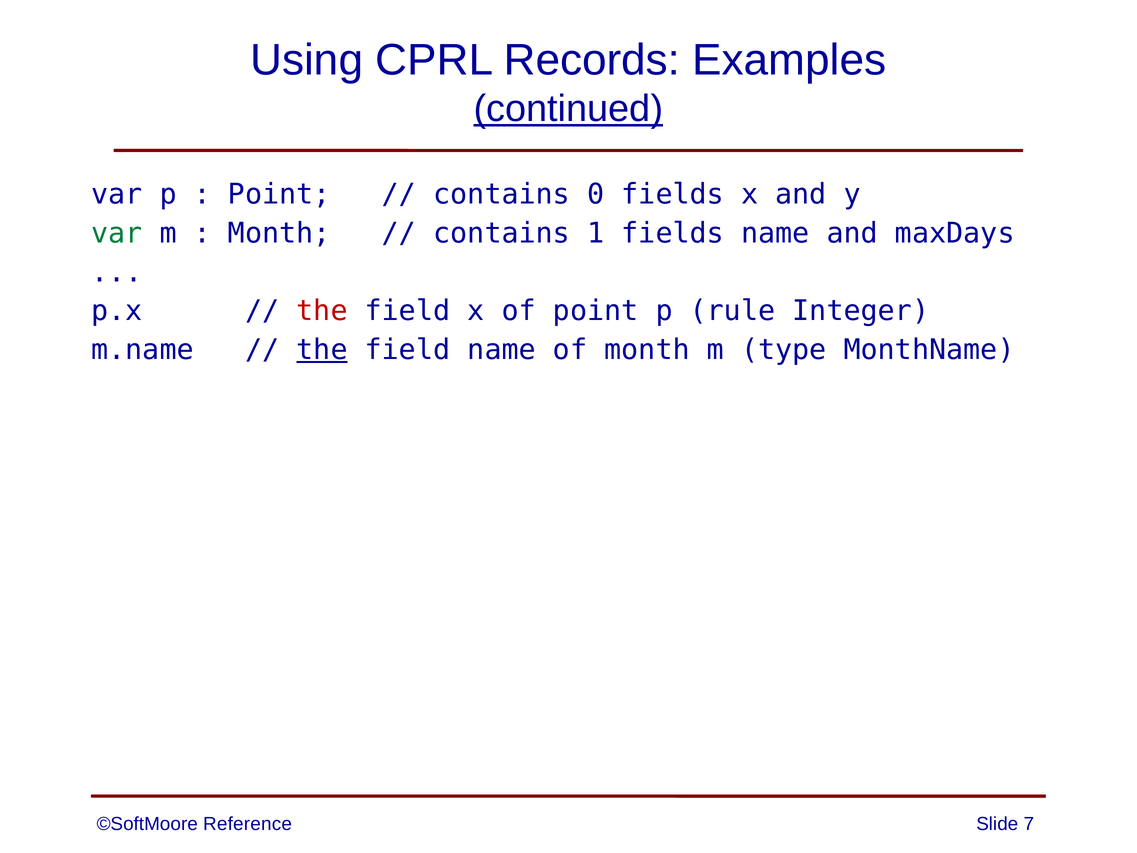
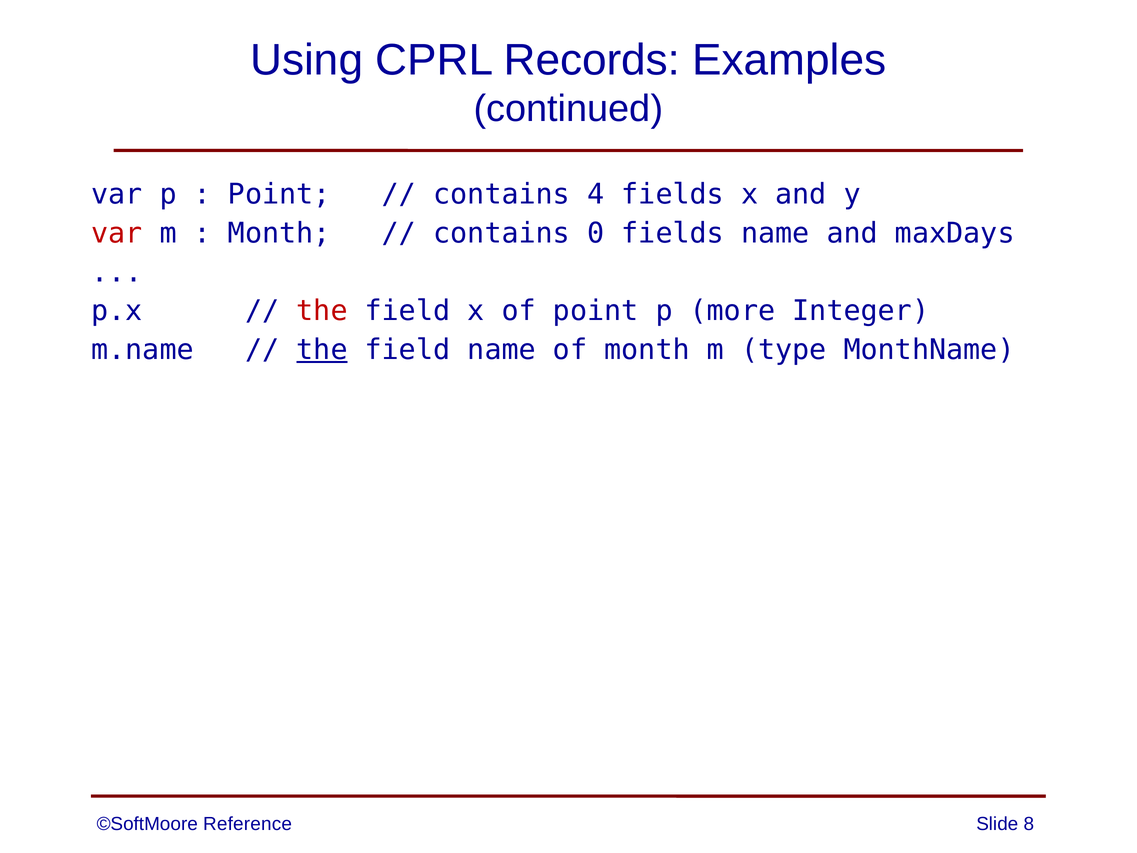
continued underline: present -> none
0: 0 -> 4
var at (117, 233) colour: green -> red
1: 1 -> 0
rule: rule -> more
7: 7 -> 8
